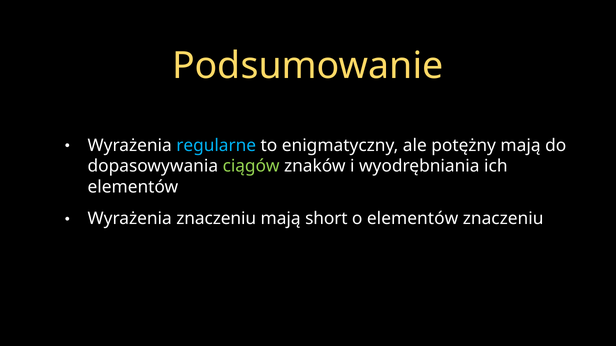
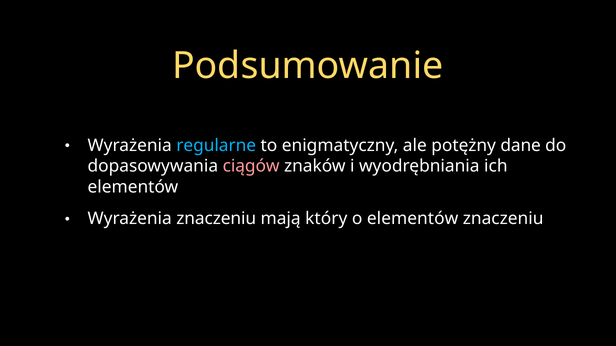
potężny mają: mają -> dane
ciągów colour: light green -> pink
short: short -> który
